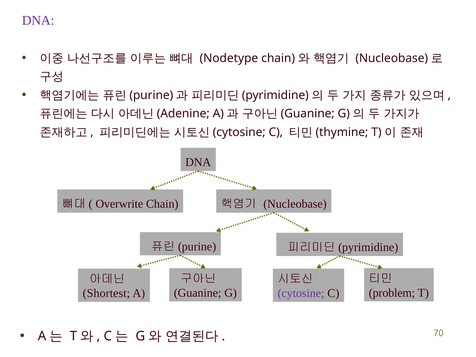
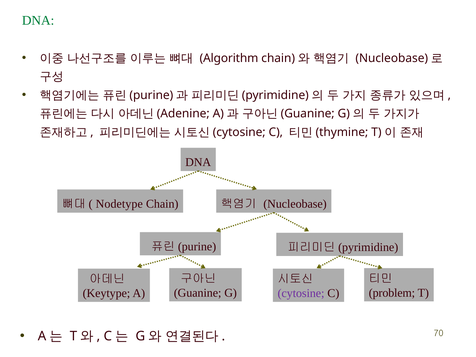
DNA at (38, 20) colour: purple -> green
Nodetype: Nodetype -> Algorithm
Overwrite: Overwrite -> Nodetype
Shortest: Shortest -> Keytype
